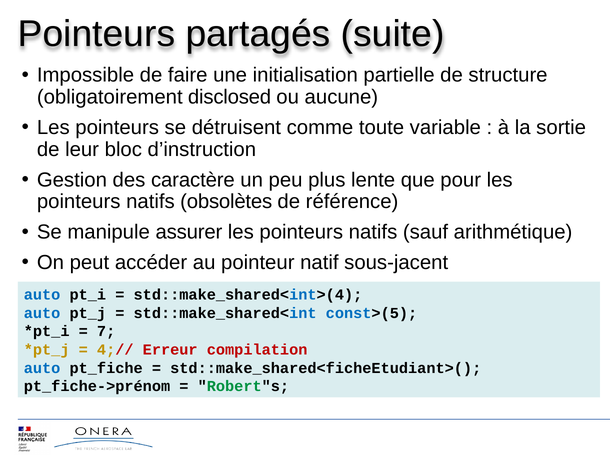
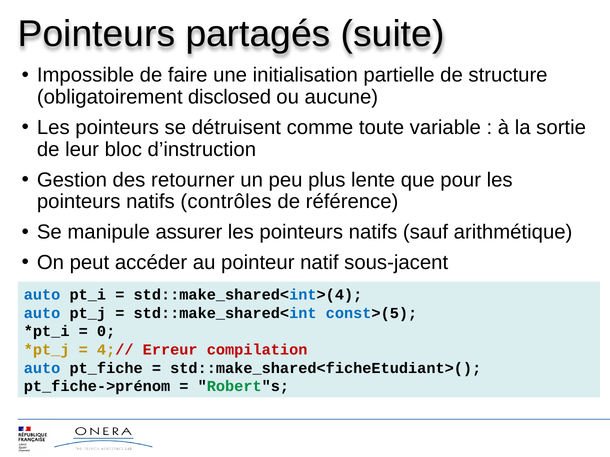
caractère: caractère -> retourner
obsolètes: obsolètes -> contrôles
7: 7 -> 0
